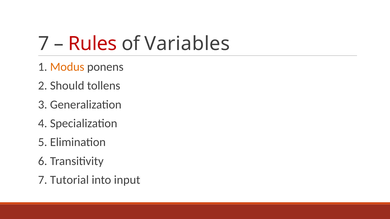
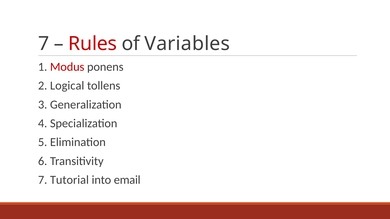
Modus colour: orange -> red
Should: Should -> Logical
input: input -> email
